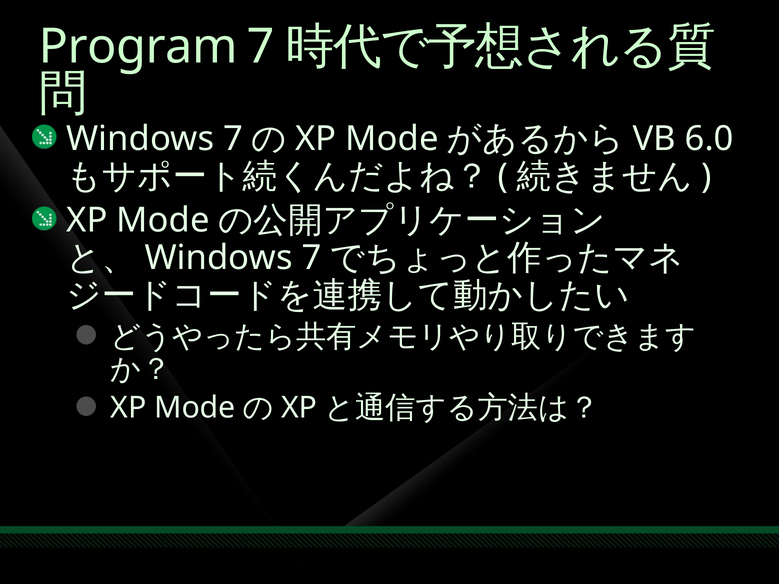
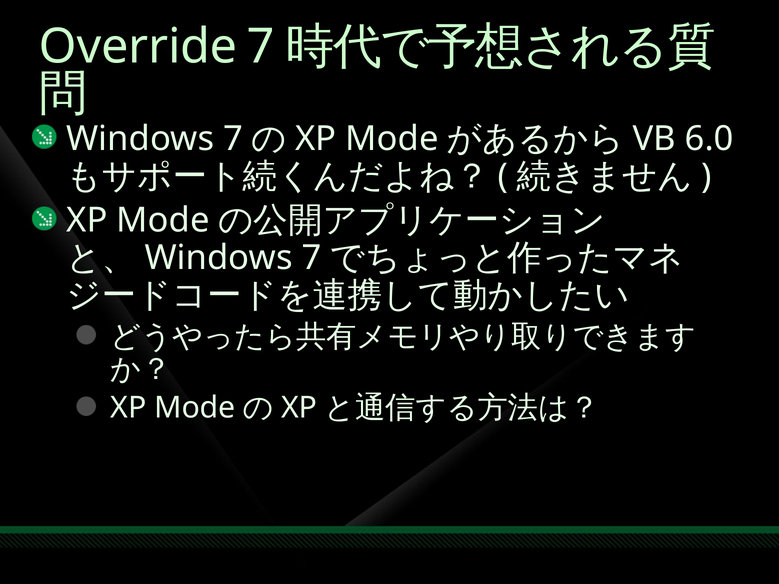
Program: Program -> Override
